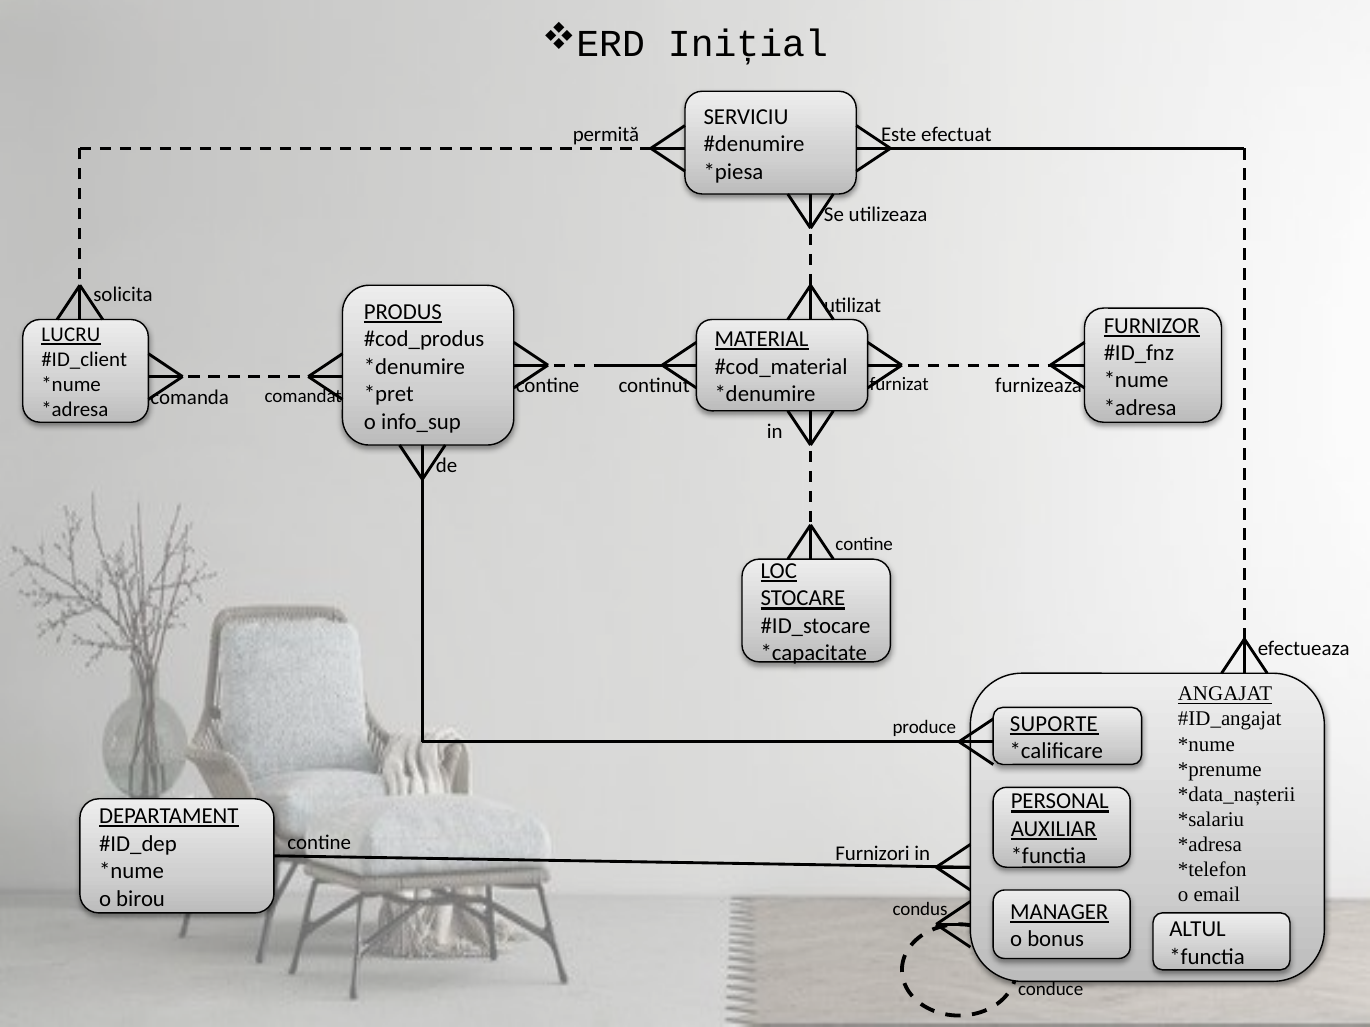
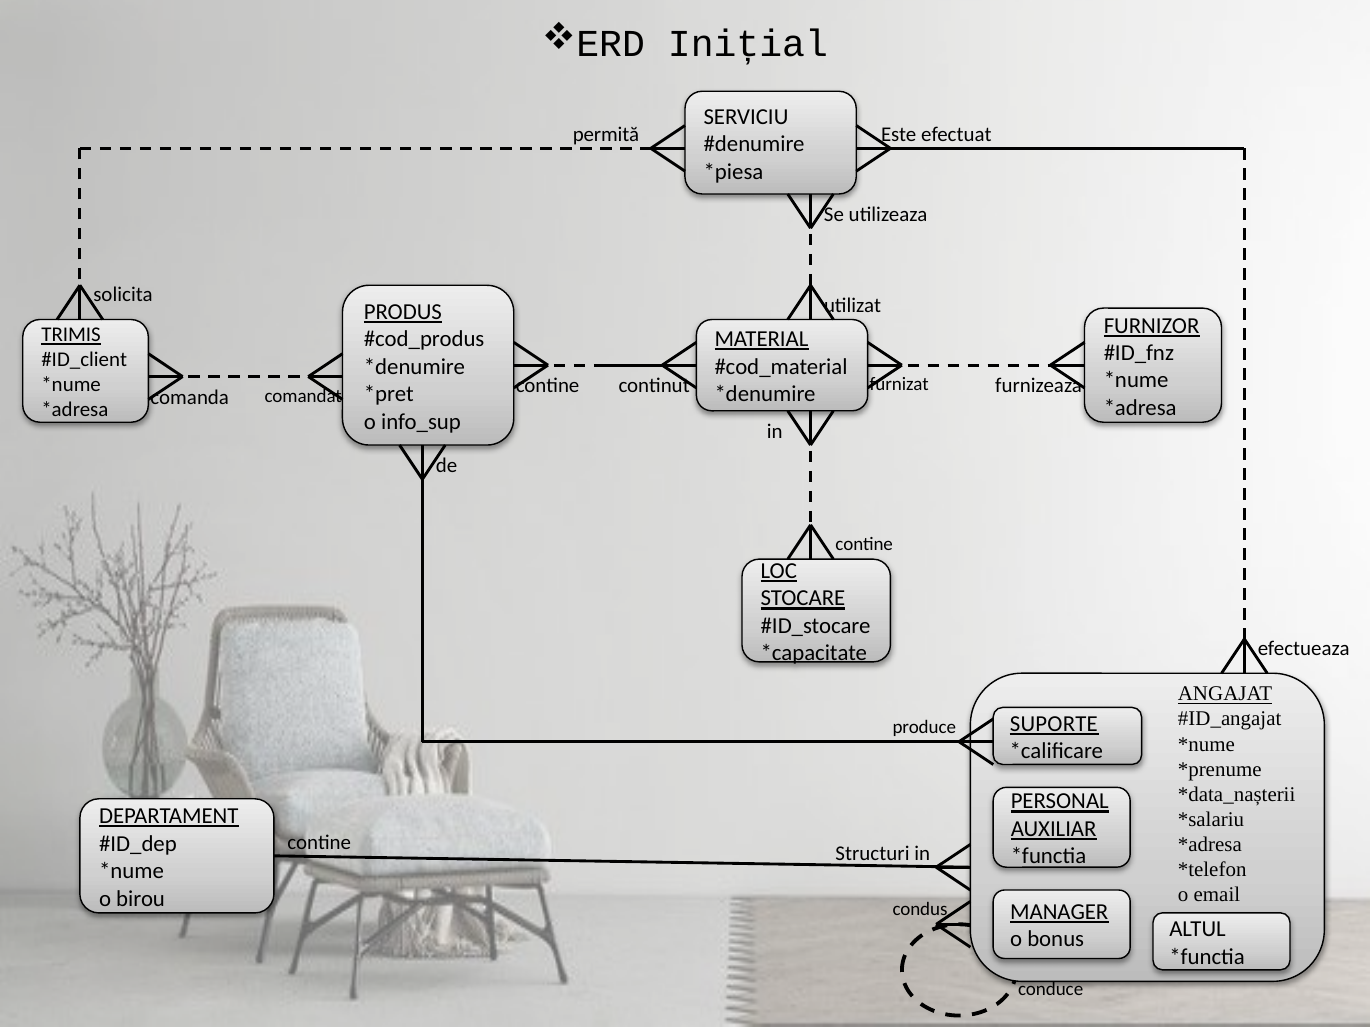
LUCRU: LUCRU -> TRIMIS
Furnizori: Furnizori -> Structuri
